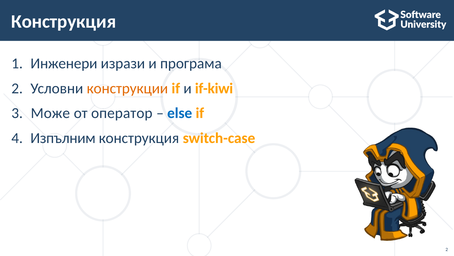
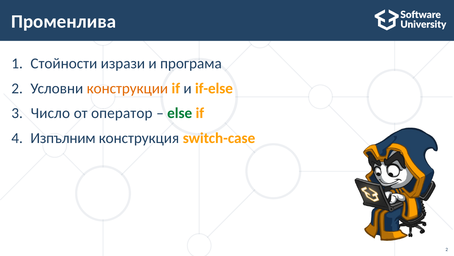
Конструкция at (64, 21): Конструкция -> Променлива
Инженери: Инженери -> Стойности
if-kiwi: if-kiwi -> if-еlse
Може: Може -> Число
else colour: blue -> green
